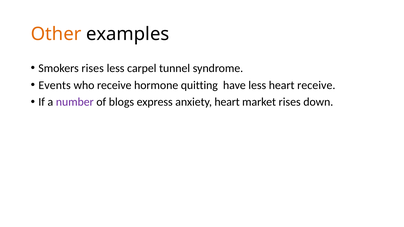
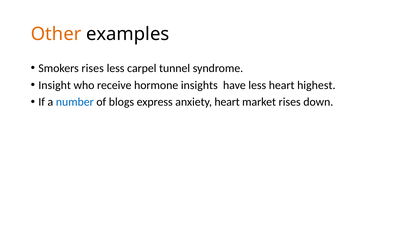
Events: Events -> Insight
quitting: quitting -> insights
heart receive: receive -> highest
number colour: purple -> blue
